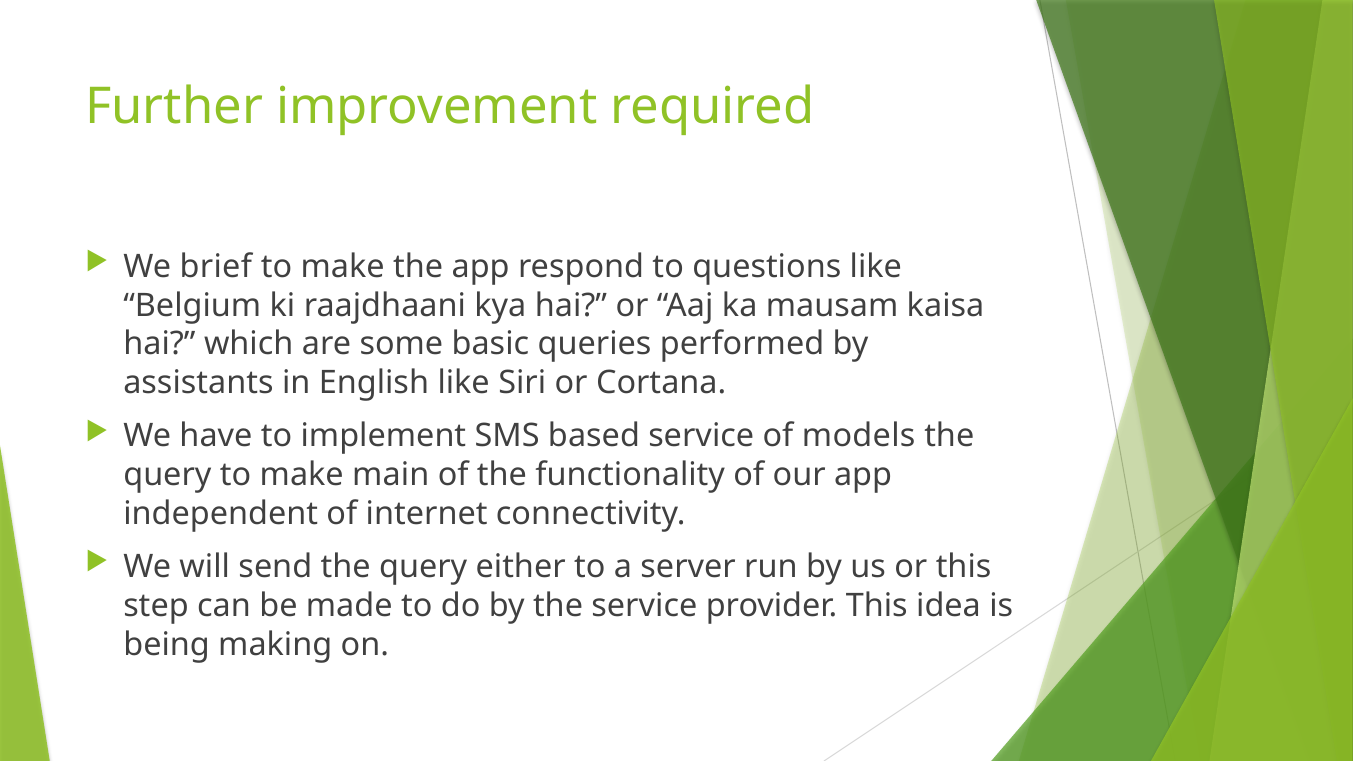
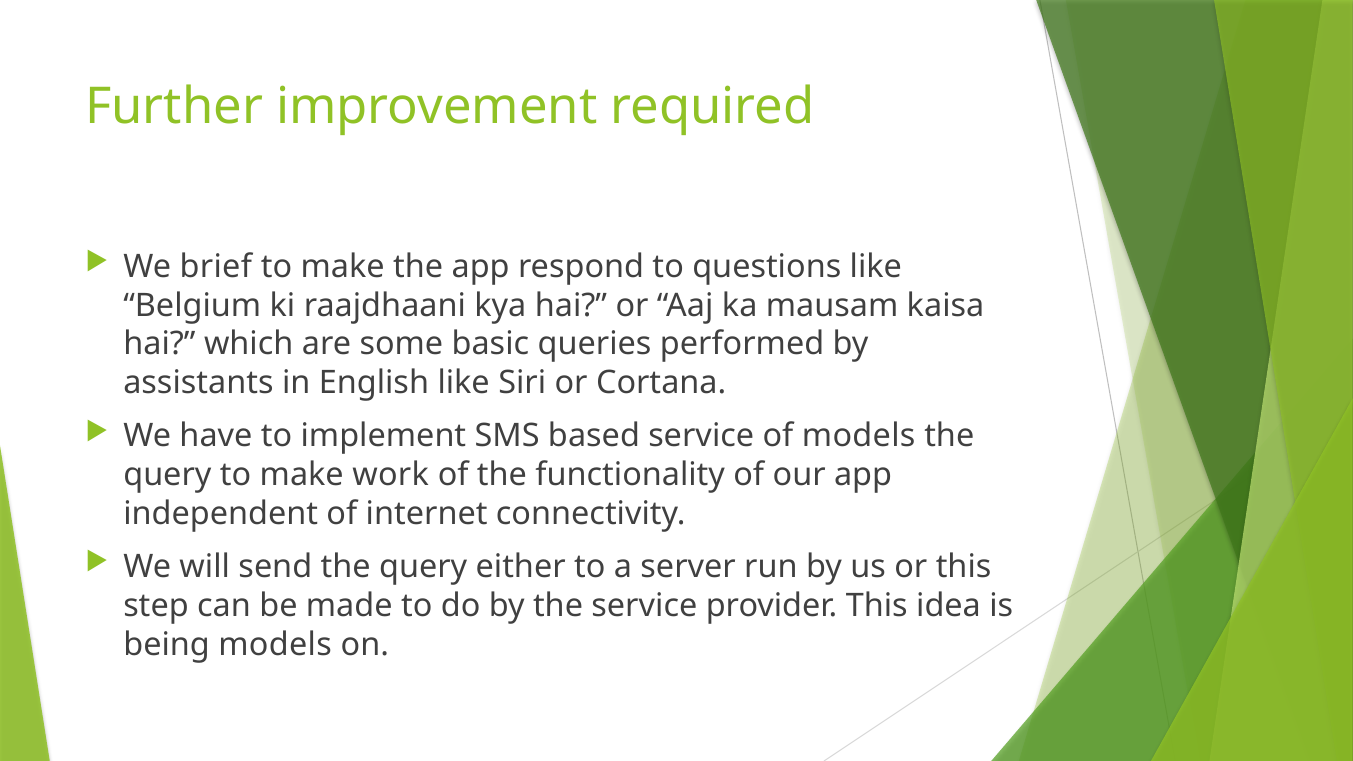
main: main -> work
being making: making -> models
